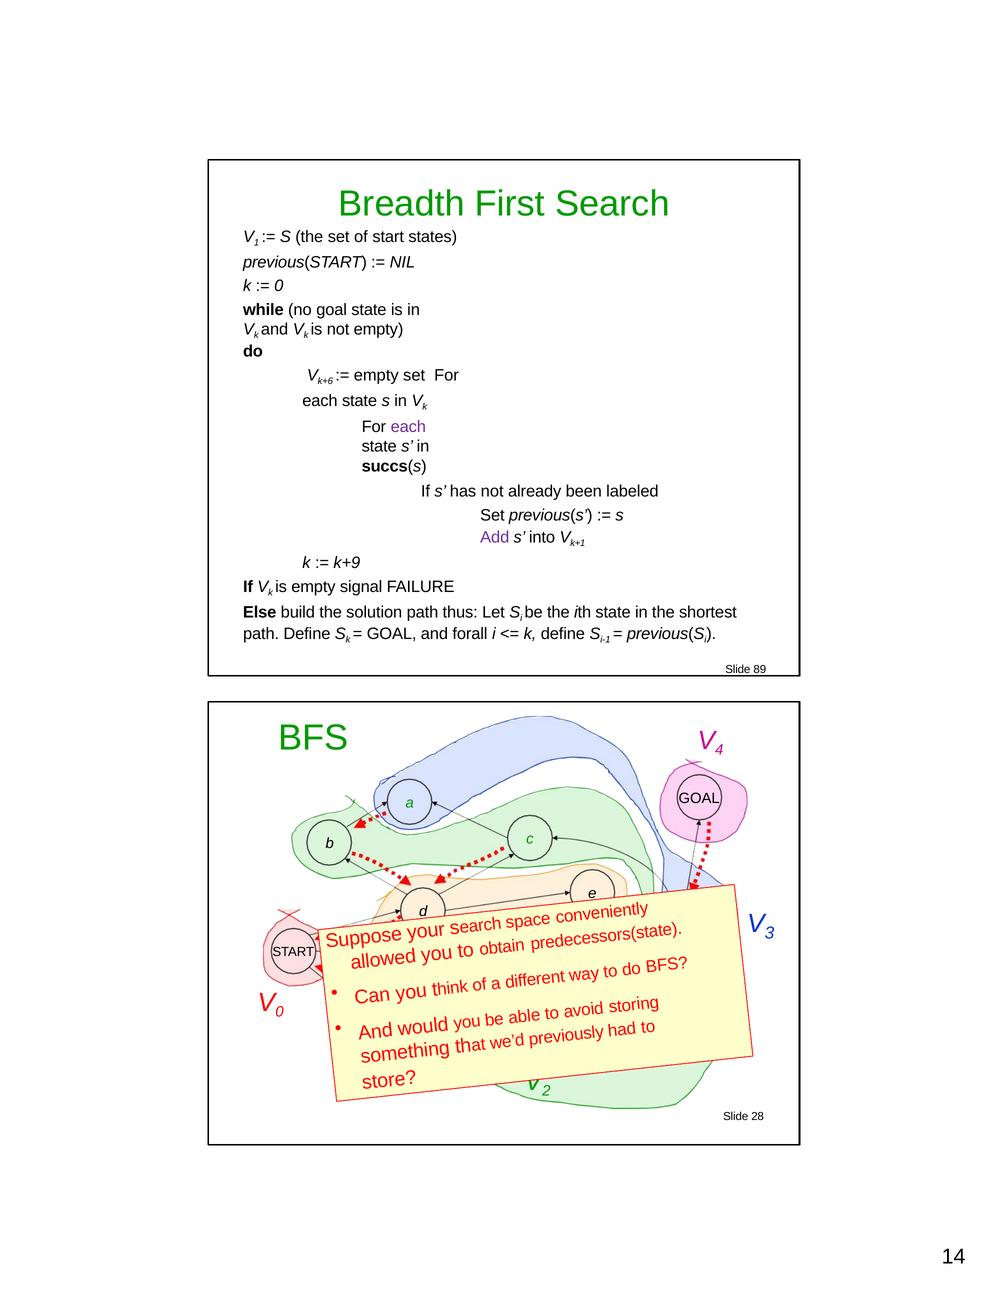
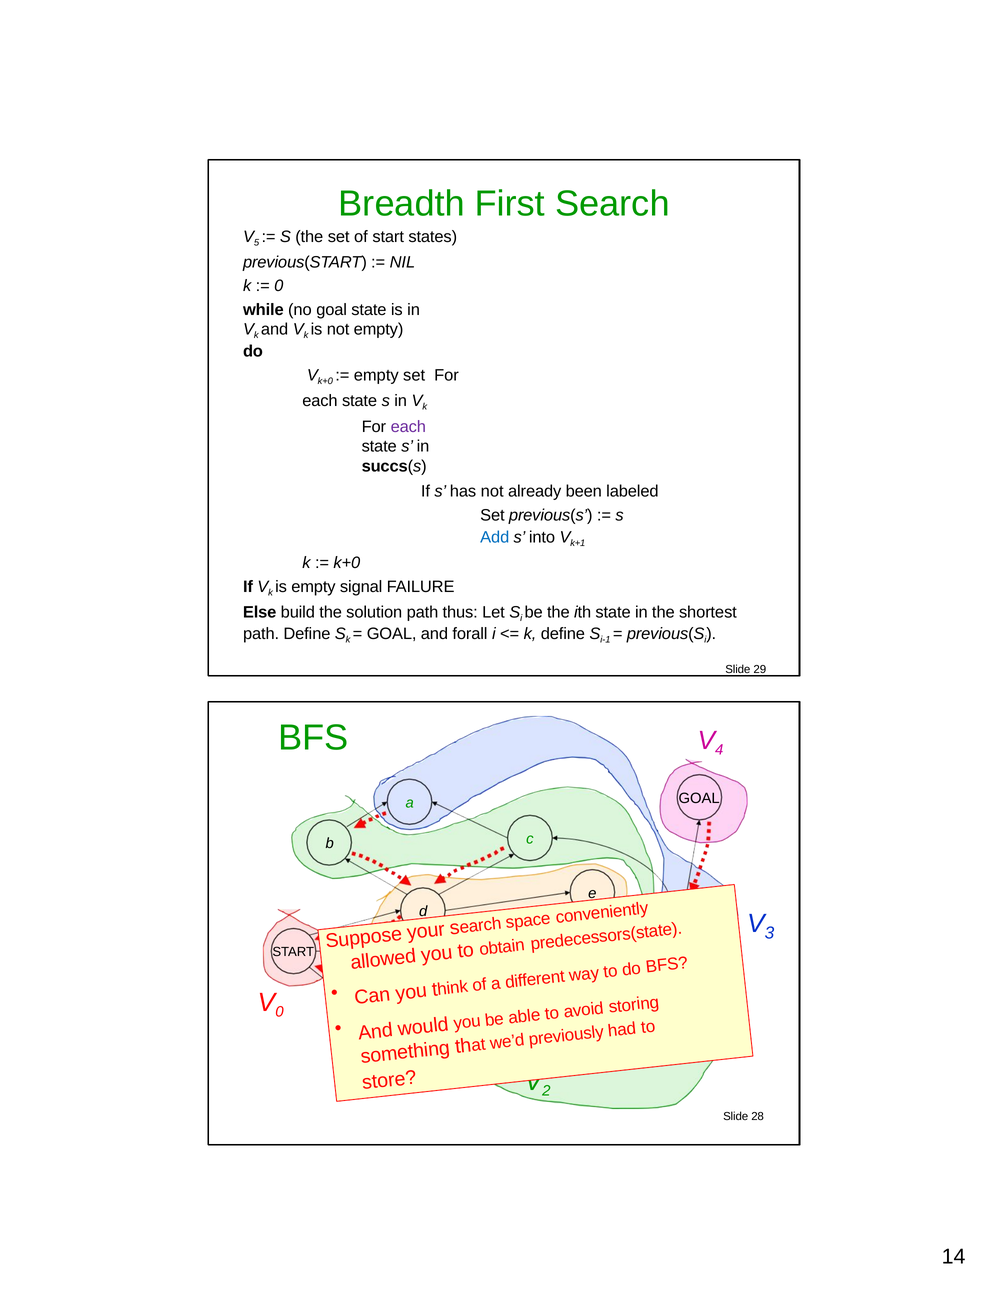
1 at (257, 242): 1 -> 5
V k+6: k+6 -> k+0
Add colour: purple -> blue
k+9 at (347, 563): k+9 -> k+0
89: 89 -> 29
